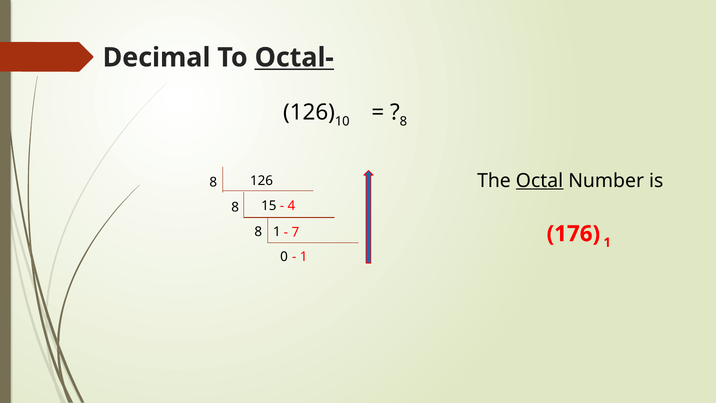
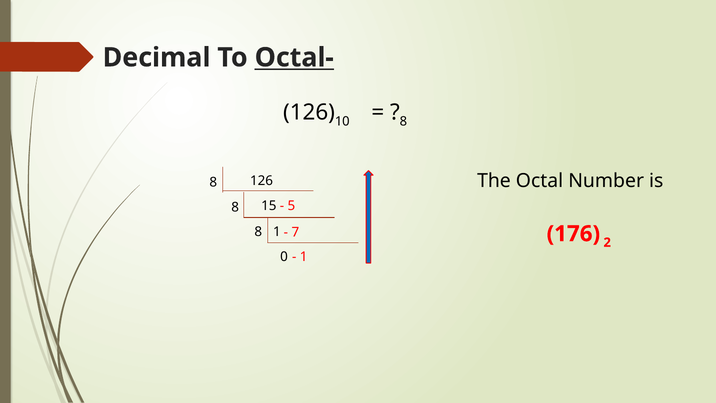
Octal underline: present -> none
4: 4 -> 5
176 1: 1 -> 2
